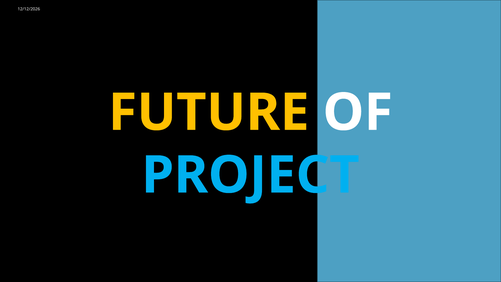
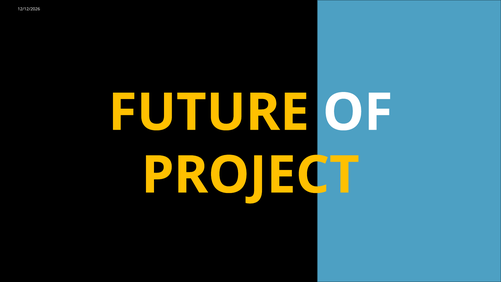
PROJECT colour: light blue -> yellow
